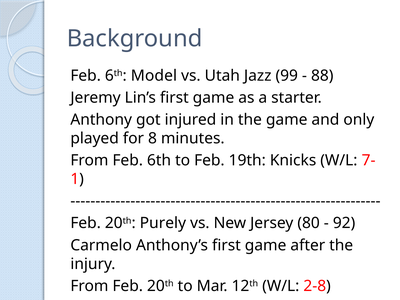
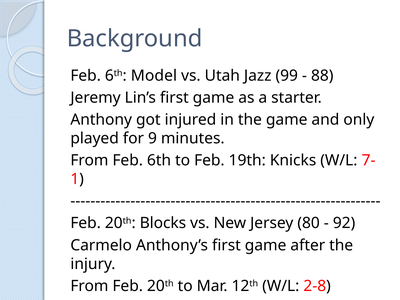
8: 8 -> 9
Purely: Purely -> Blocks
